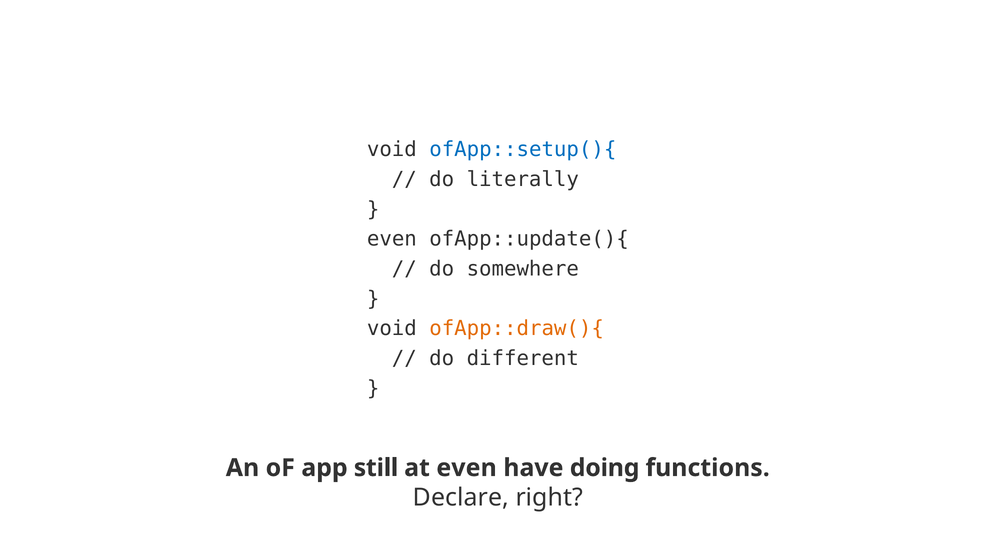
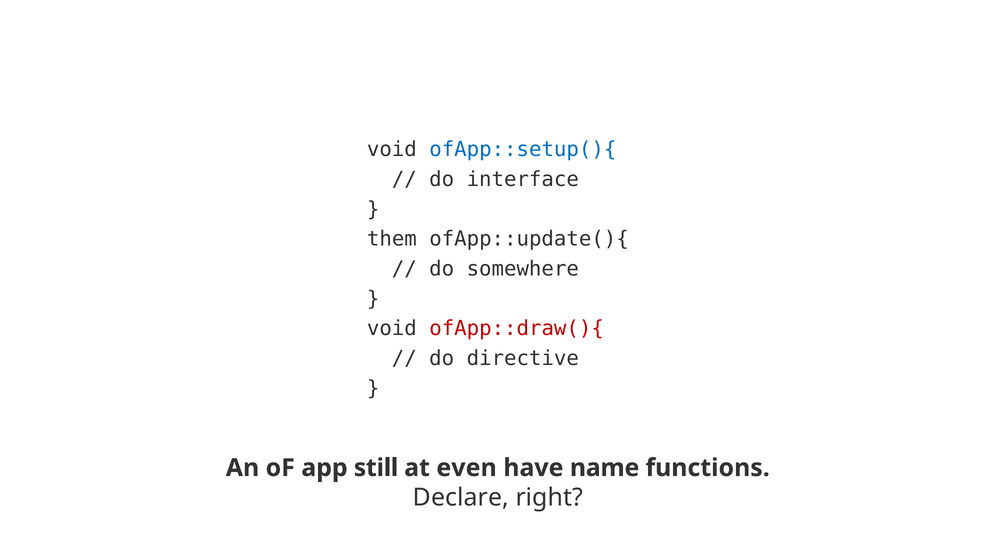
literally: literally -> interface
even at (392, 239): even -> them
ofApp::draw(){ colour: orange -> red
different: different -> directive
doing: doing -> name
